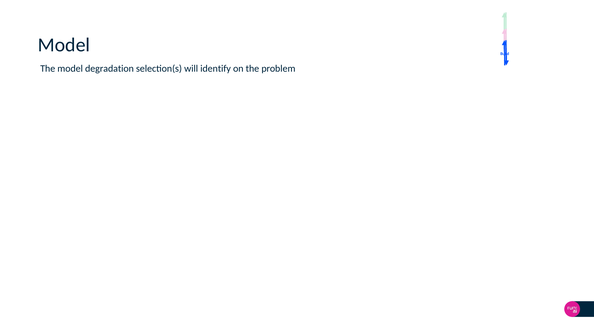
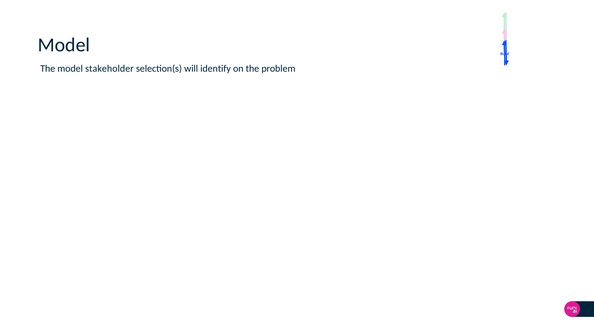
degradation: degradation -> stakeholder
